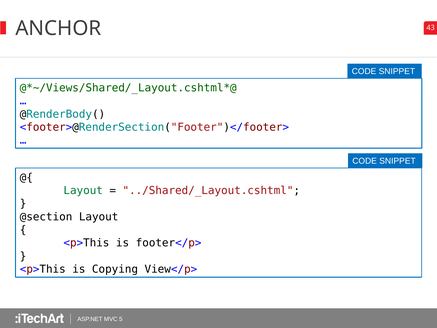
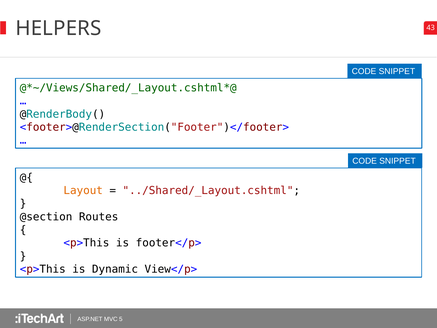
ANCHOR: ANCHOR -> HELPERS
Layout at (83, 190) colour: green -> orange
@section Layout: Layout -> Routes
Copying: Copying -> Dynamic
